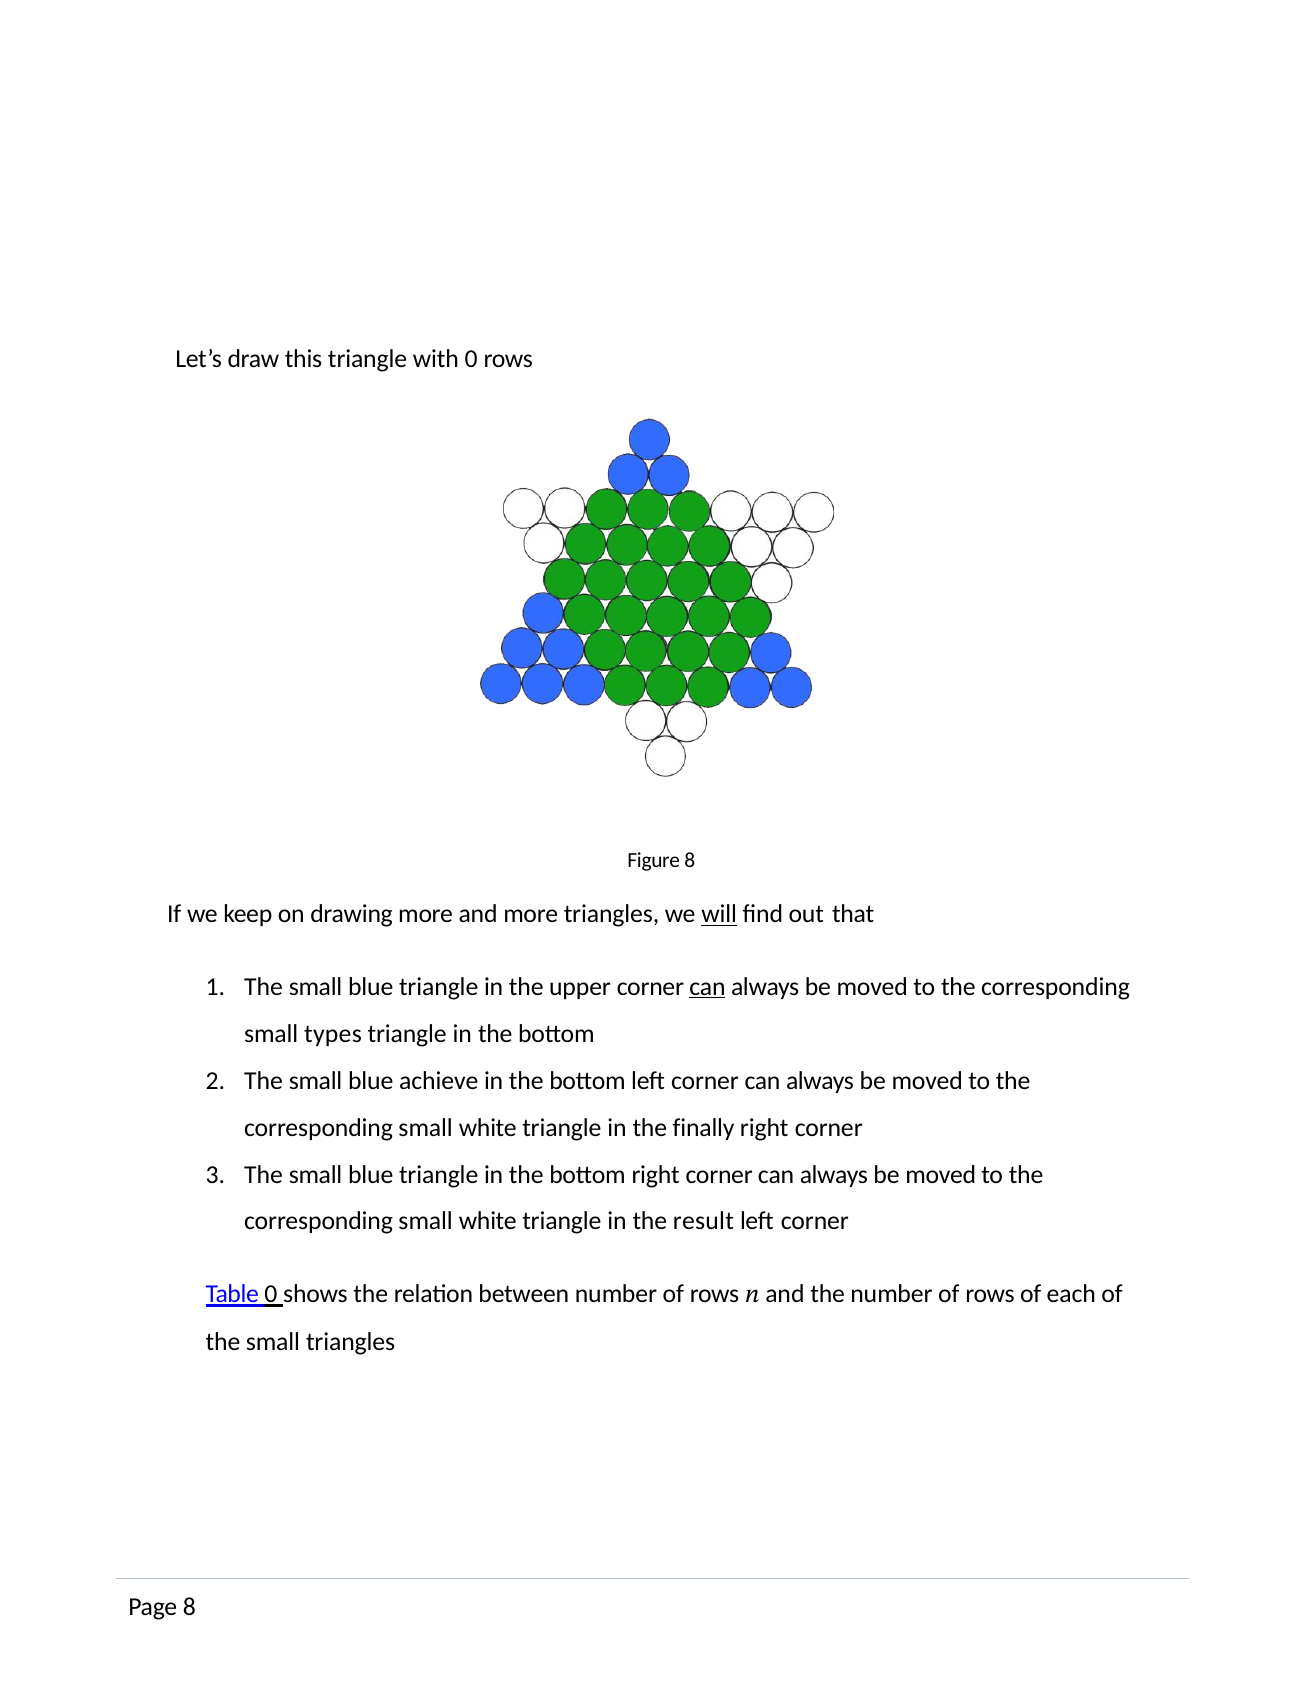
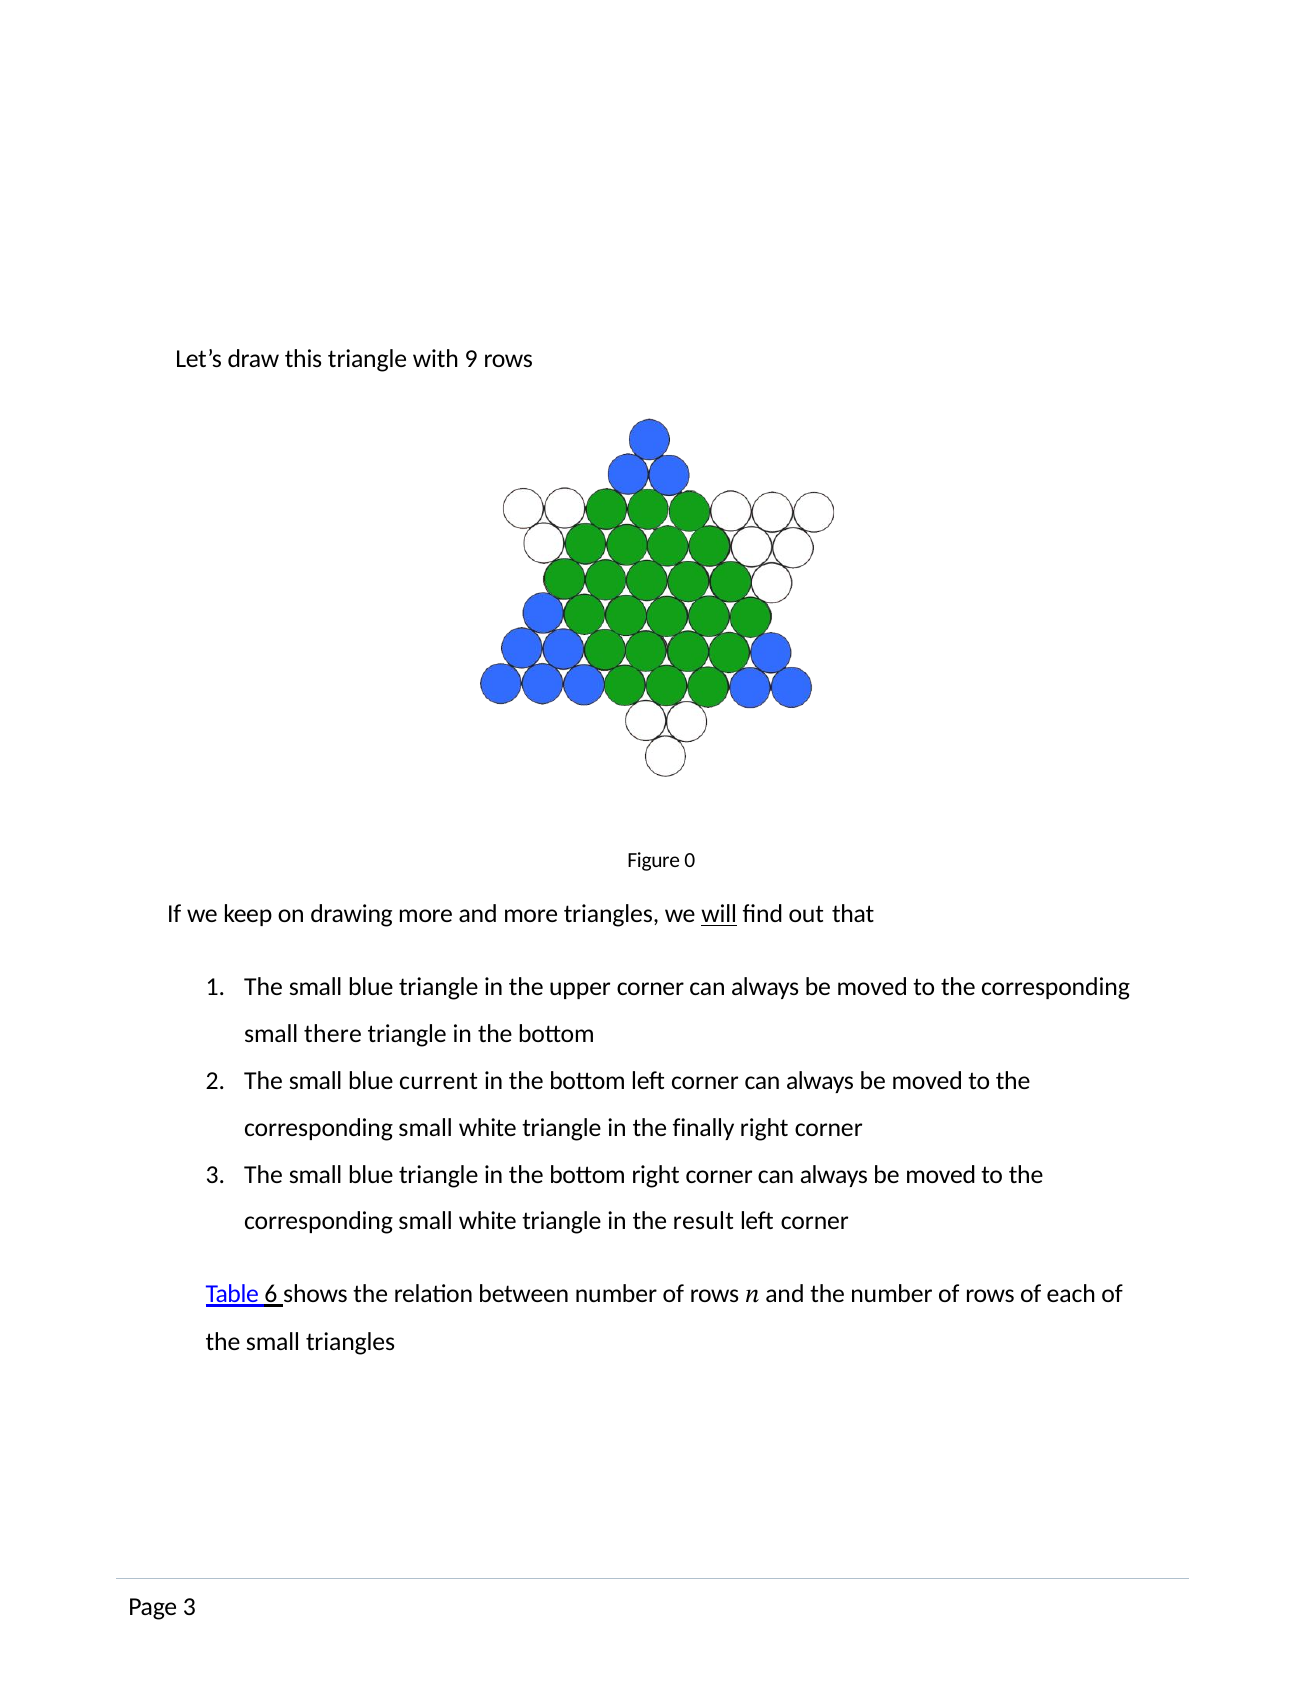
with 0: 0 -> 9
Figure 8: 8 -> 0
can at (707, 987) underline: present -> none
types: types -> there
achieve: achieve -> current
Table 0: 0 -> 6
Page 8: 8 -> 3
